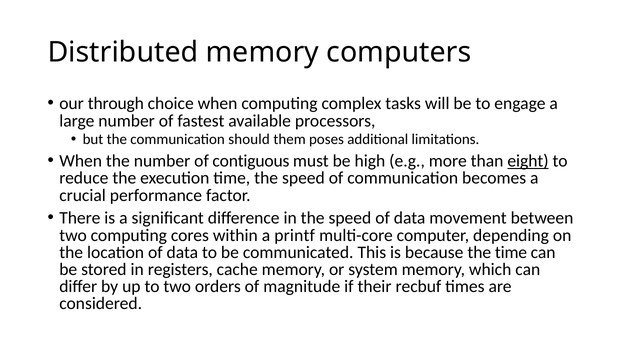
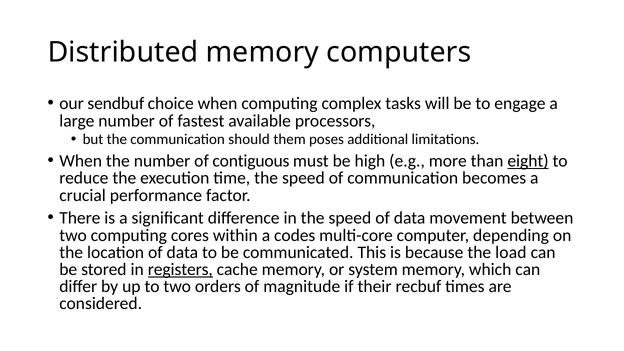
through: through -> sendbuf
printf: printf -> codes
the time: time -> load
registers underline: none -> present
